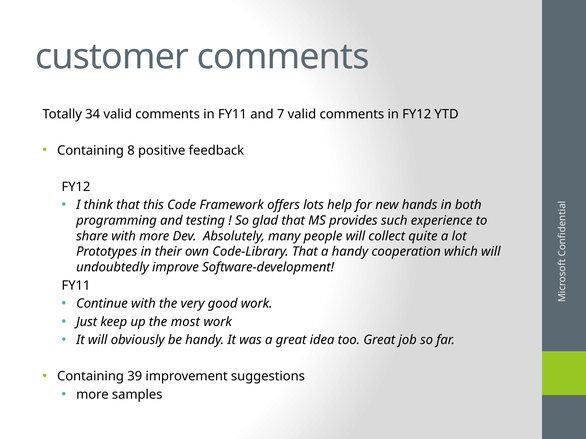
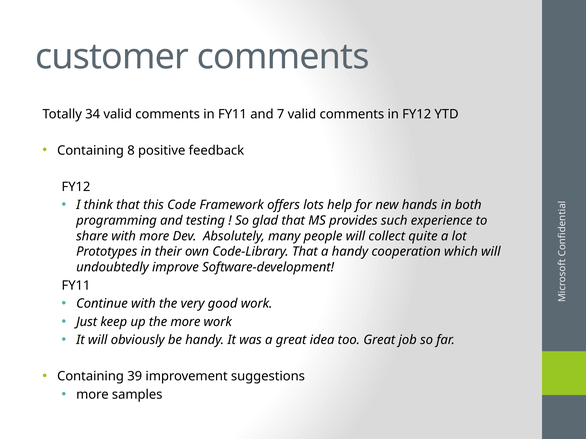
the most: most -> more
